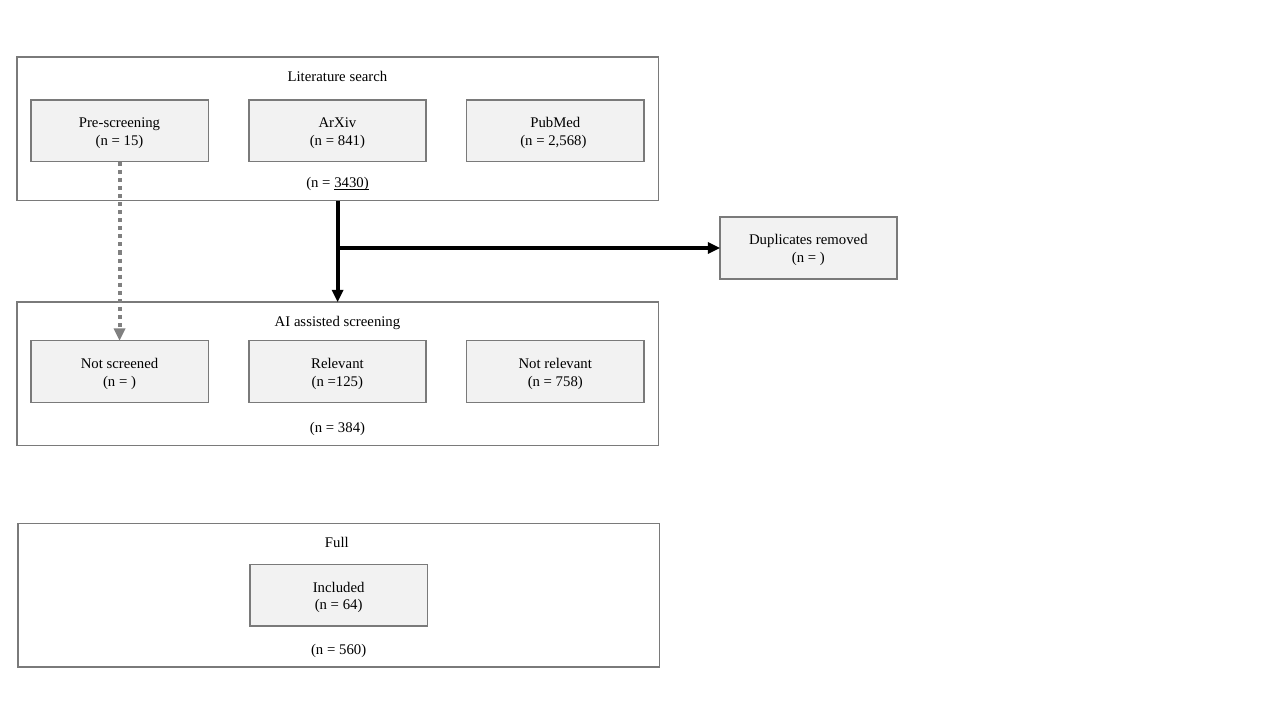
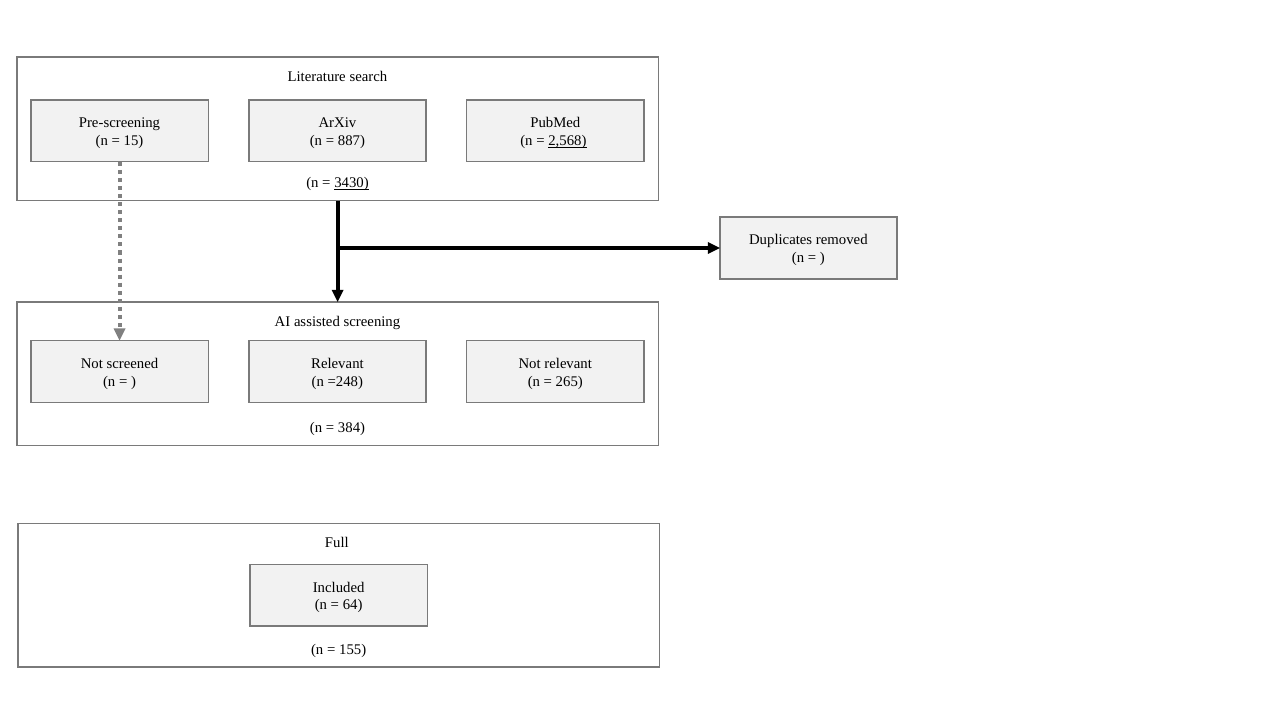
841: 841 -> 887
2,568 underline: none -> present
=125: =125 -> =248
758: 758 -> 265
560: 560 -> 155
